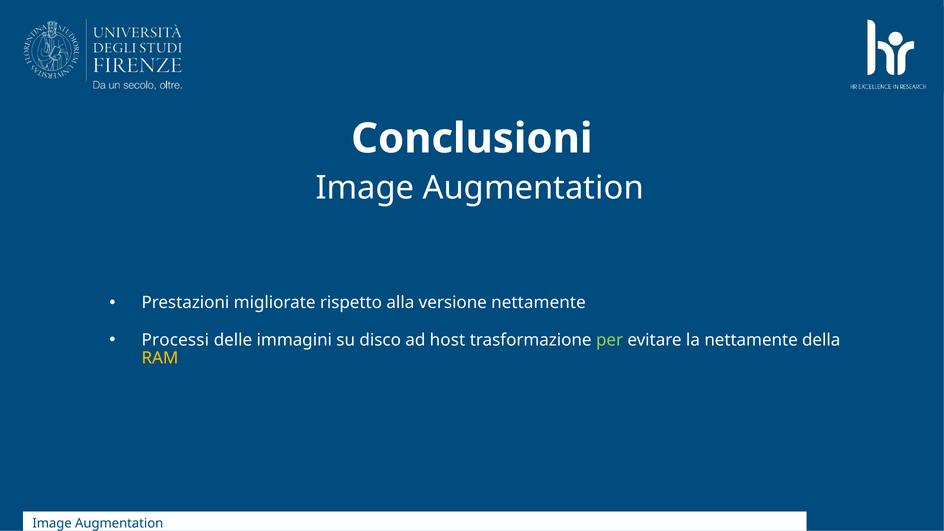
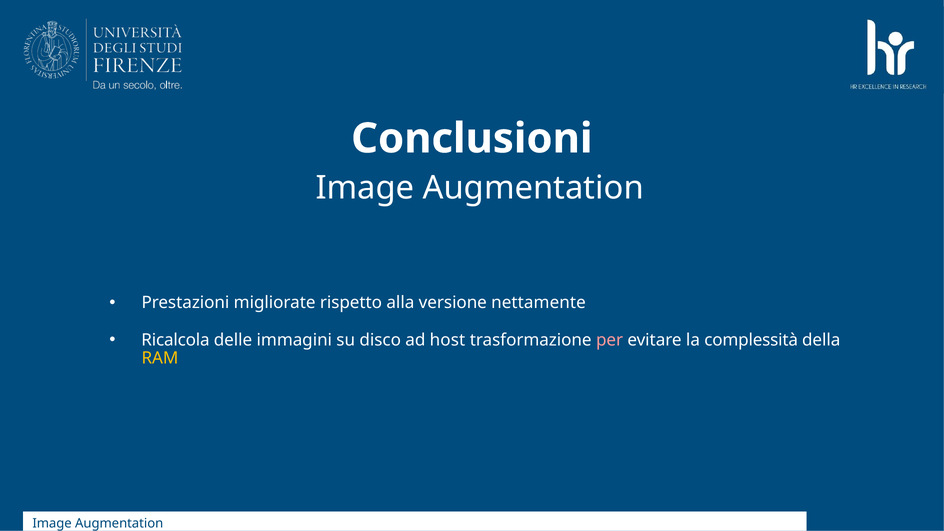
Processi: Processi -> Ricalcola
per colour: light green -> pink
la nettamente: nettamente -> complessità
